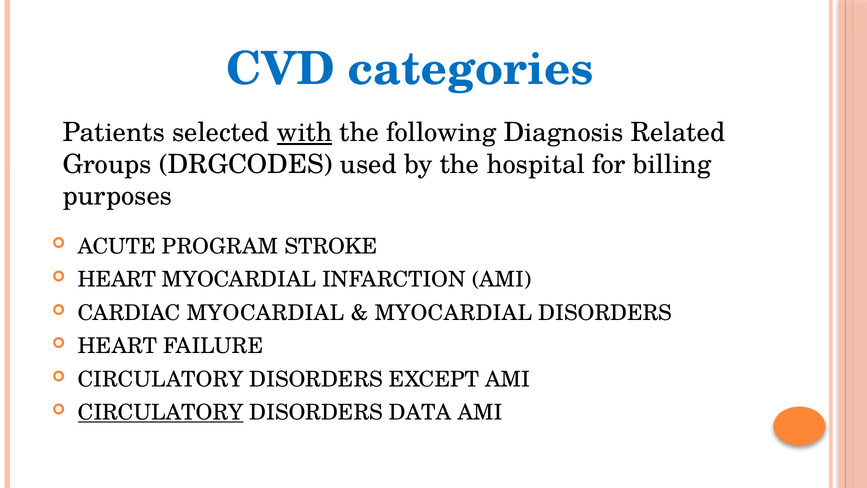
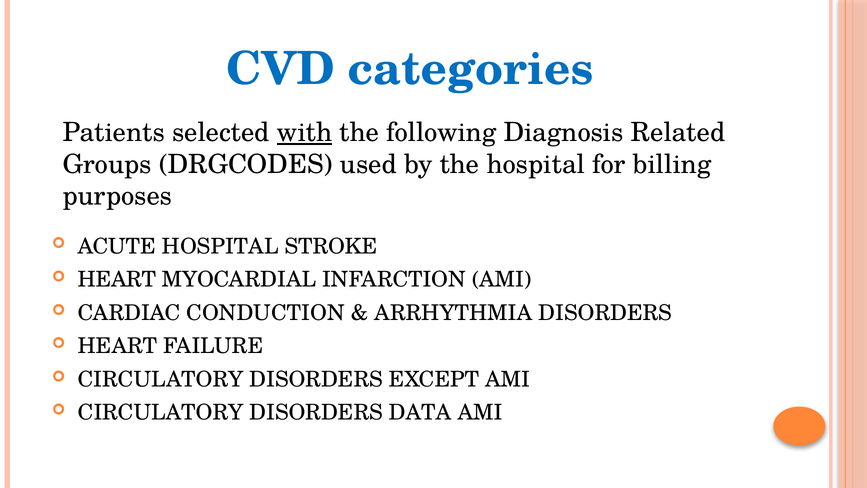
ACUTE PROGRAM: PROGRAM -> HOSPITAL
CARDIAC MYOCARDIAL: MYOCARDIAL -> CONDUCTION
MYOCARDIAL at (453, 313): MYOCARDIAL -> ARRHYTHMIA
CIRCULATORY at (161, 412) underline: present -> none
